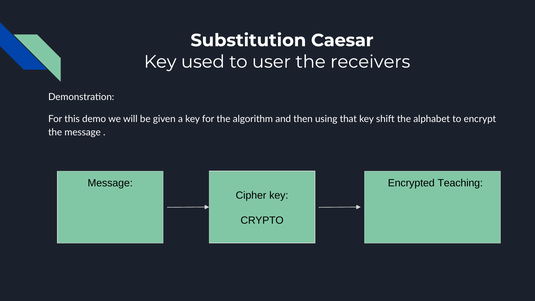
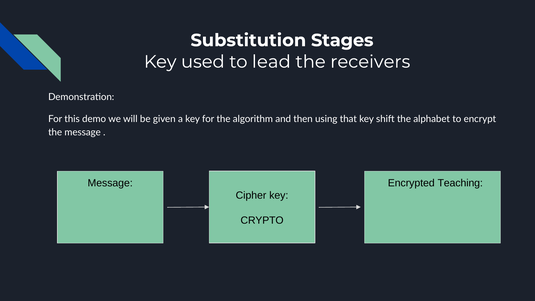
Caesar: Caesar -> Stages
user: user -> lead
